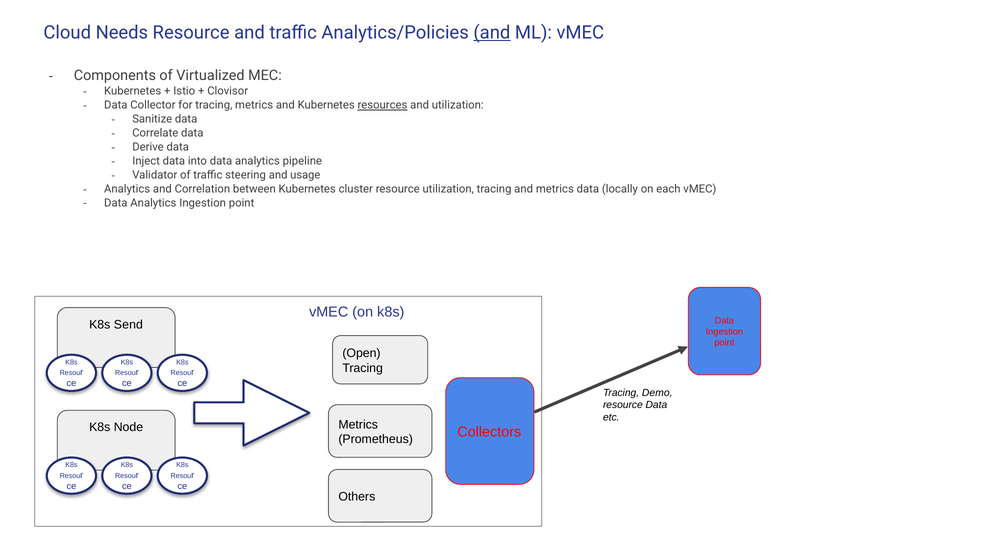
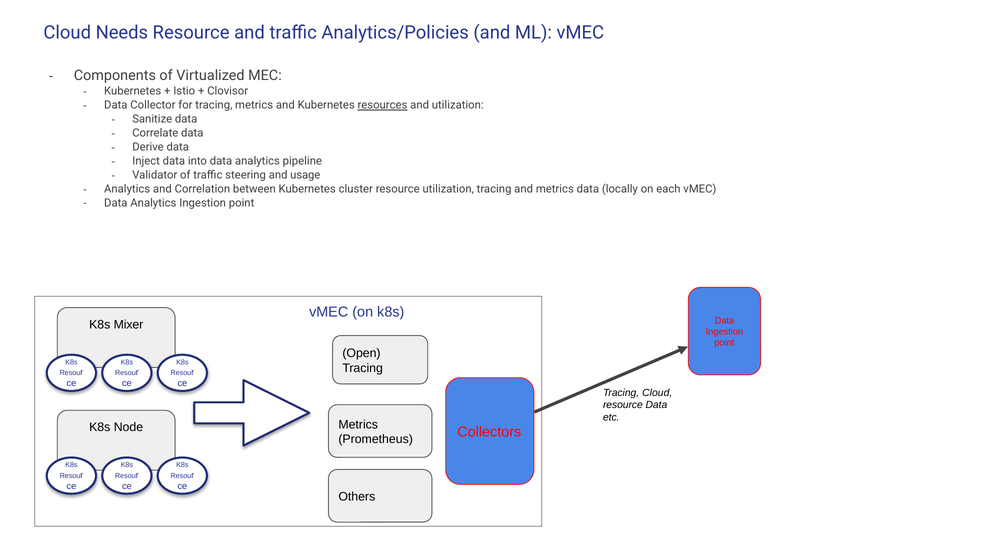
and at (492, 33) underline: present -> none
Send: Send -> Mixer
Tracing Demo: Demo -> Cloud
